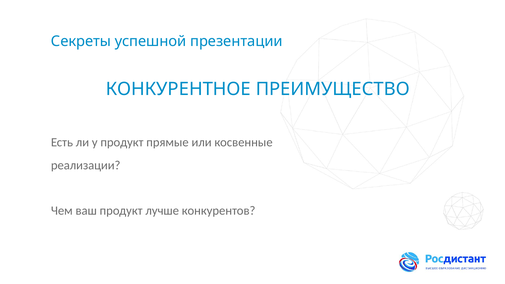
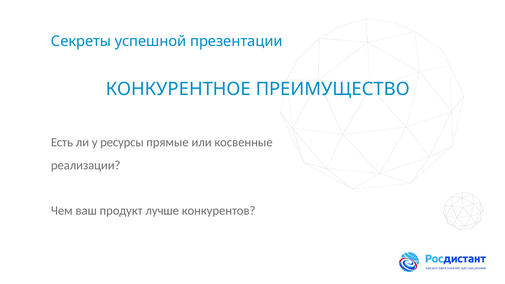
у продукт: продукт -> ресурсы
